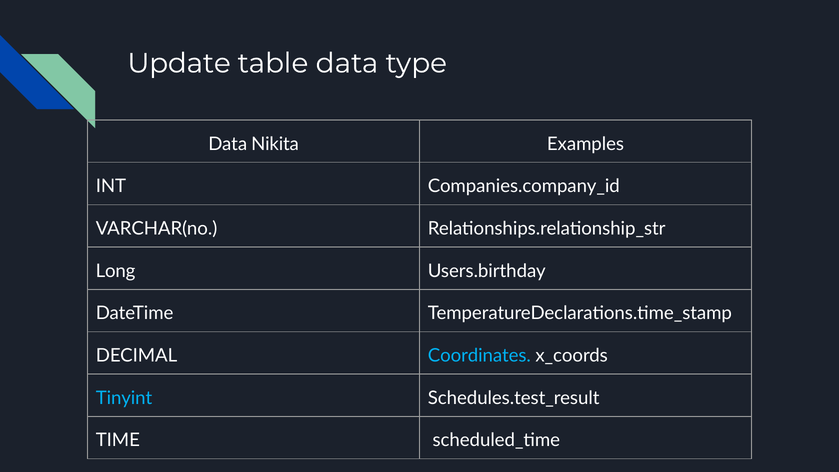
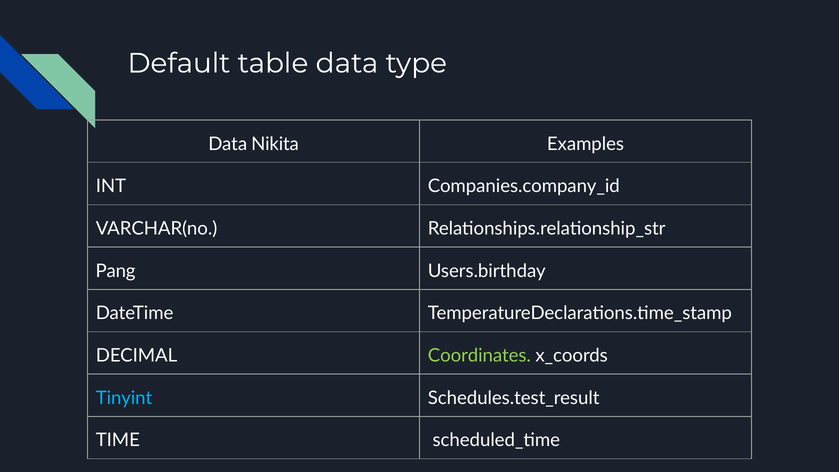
Update: Update -> Default
Long: Long -> Pang
Coordinates colour: light blue -> light green
